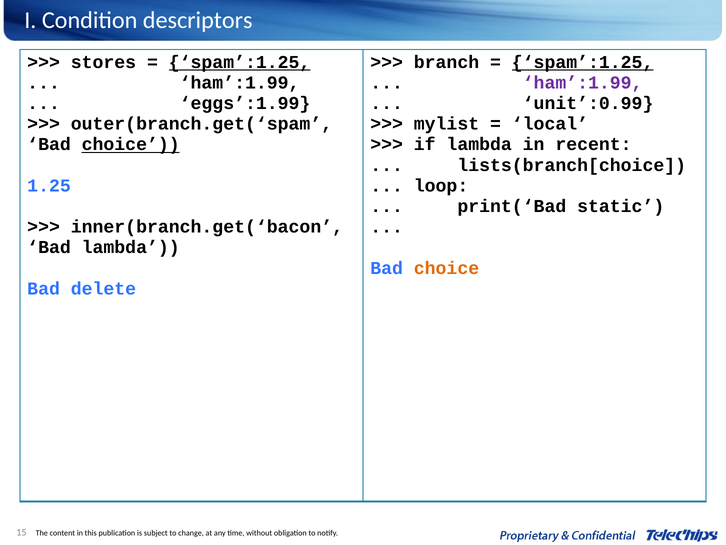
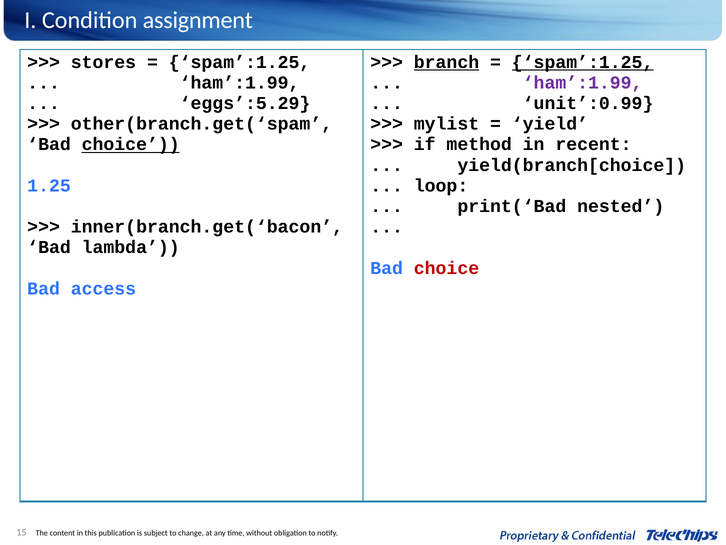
descriptors: descriptors -> assignment
spam’:1.25 at (240, 62) underline: present -> none
branch underline: none -> present
eggs’:1.99: eggs’:1.99 -> eggs’:5.29
outer(branch.get(‘spam: outer(branch.get(‘spam -> other(branch.get(‘spam
local: local -> yield
if lambda: lambda -> method
lists(branch[choice: lists(branch[choice -> yield(branch[choice
static: static -> nested
choice at (446, 268) colour: orange -> red
delete: delete -> access
